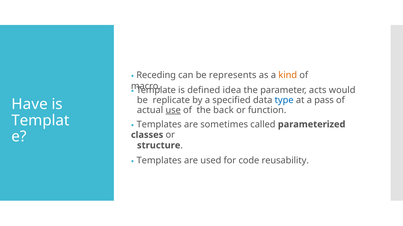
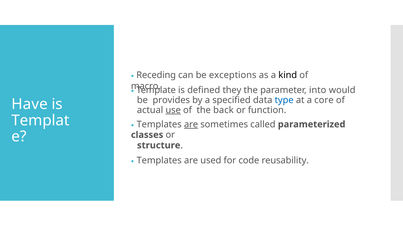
represents: represents -> exceptions
kind colour: orange -> black
idea: idea -> they
acts: acts -> into
replicate: replicate -> provides
pass: pass -> core
are at (191, 125) underline: none -> present
